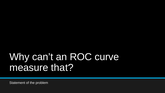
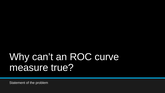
that: that -> true
